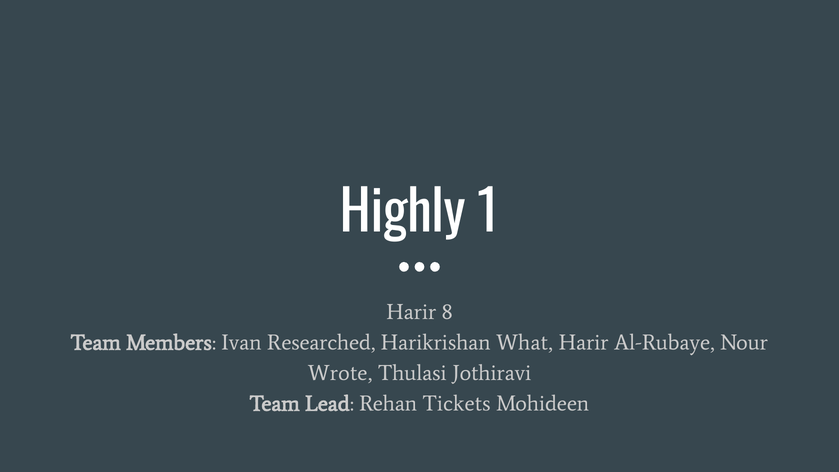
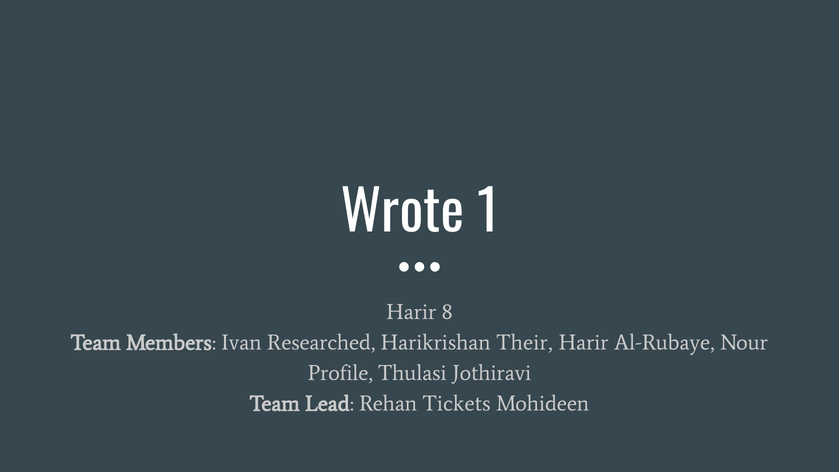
Highly: Highly -> Wrote
What: What -> Their
Wrote: Wrote -> Profile
